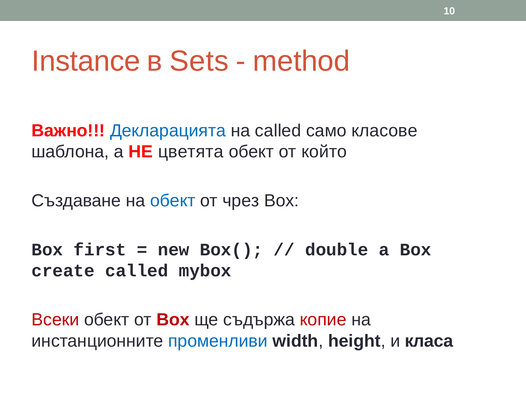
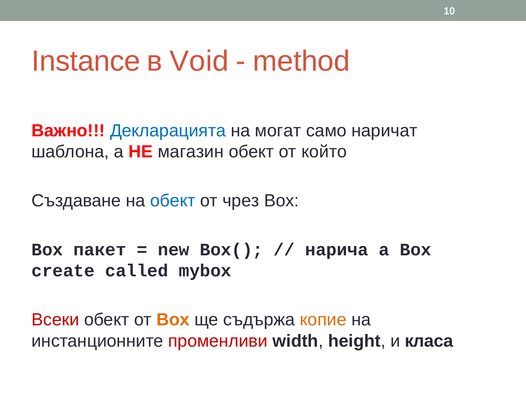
Sets: Sets -> Void
на called: called -> могат
класове: класове -> наричат
цветята: цветята -> магазин
first: first -> пакет
double: double -> нарича
Box at (173, 320) colour: red -> orange
копие colour: red -> orange
променливи colour: blue -> red
